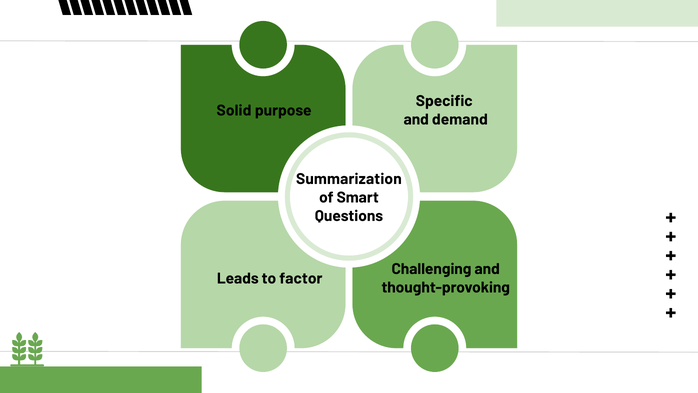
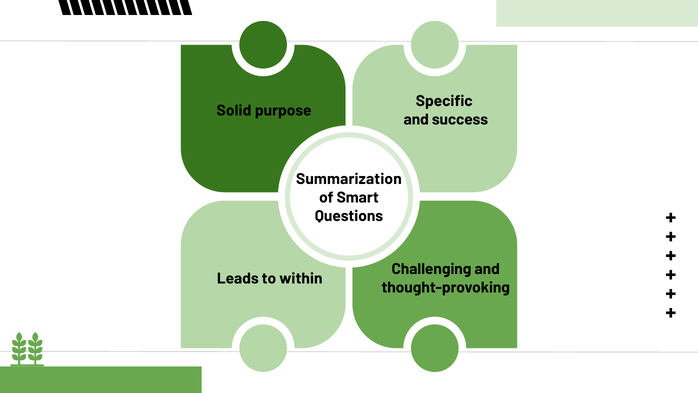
demand: demand -> success
factor: factor -> within
